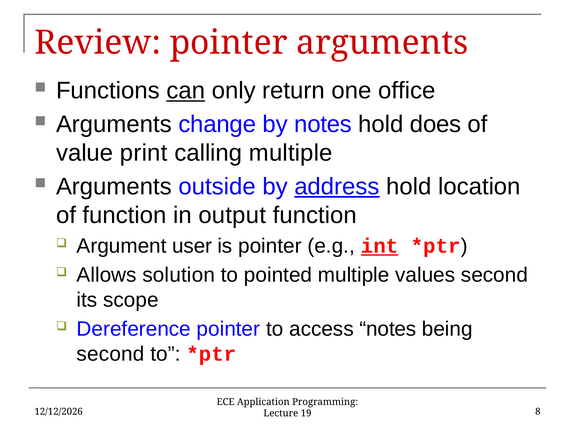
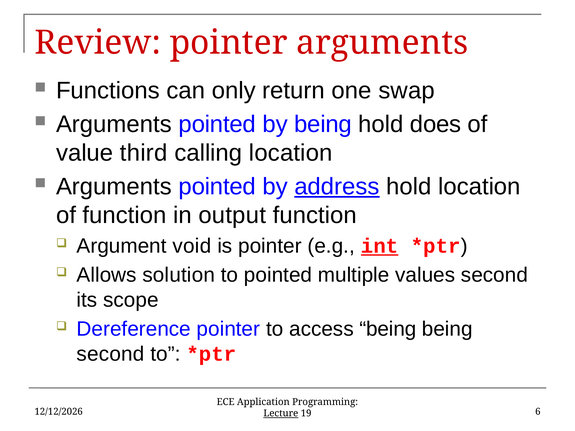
can underline: present -> none
office: office -> swap
change at (217, 124): change -> pointed
by notes: notes -> being
print: print -> third
calling multiple: multiple -> location
outside at (217, 187): outside -> pointed
user: user -> void
access notes: notes -> being
Lecture underline: none -> present
8: 8 -> 6
